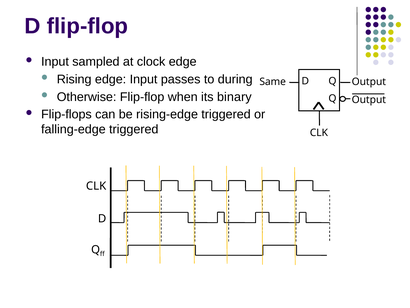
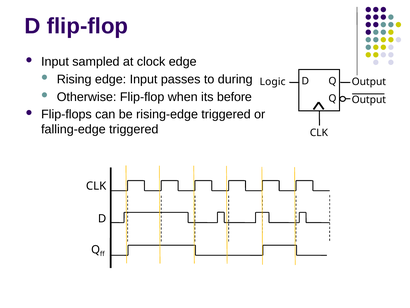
Same: Same -> Logic
binary: binary -> before
